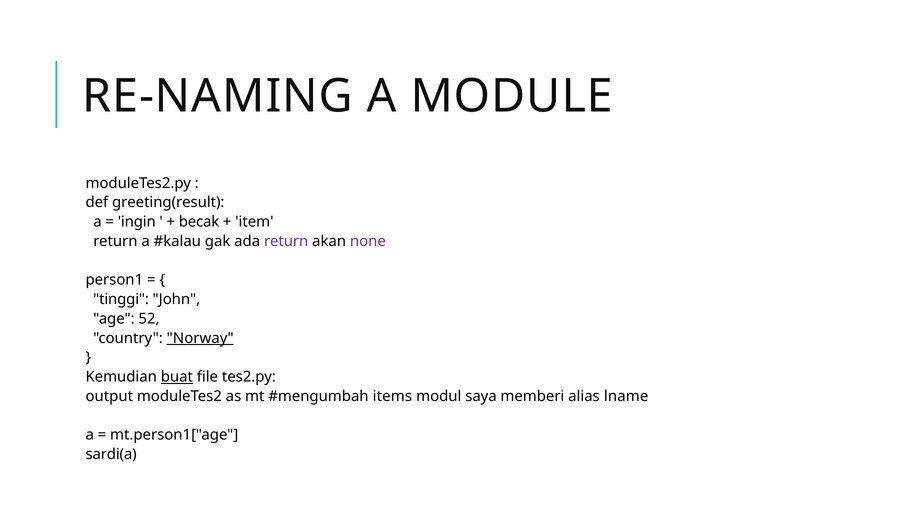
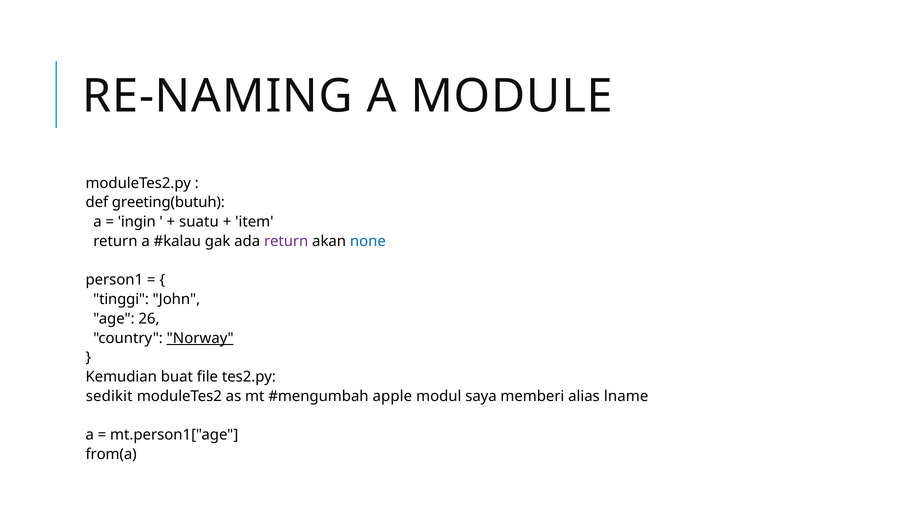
greeting(result: greeting(result -> greeting(butuh
becak: becak -> suatu
none colour: purple -> blue
52: 52 -> 26
buat underline: present -> none
output: output -> sedikit
items: items -> apple
sardi(a: sardi(a -> from(a
